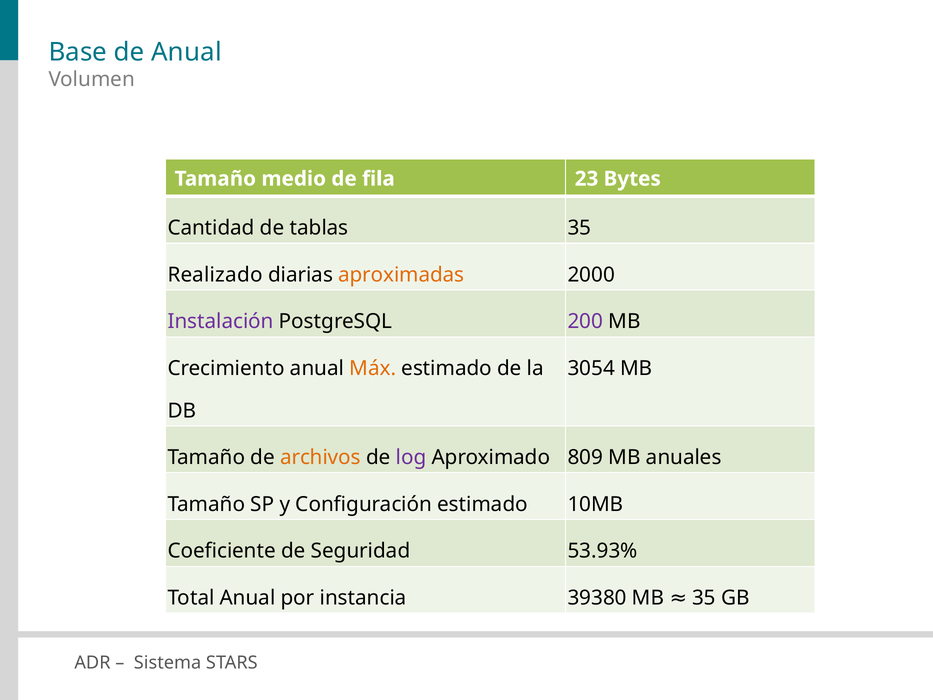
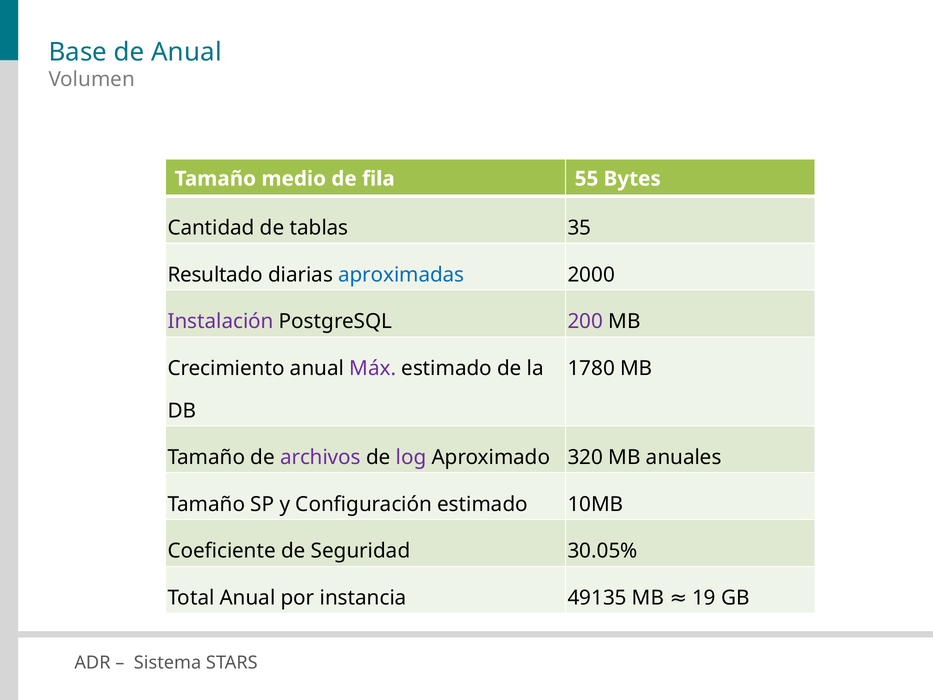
23: 23 -> 55
Realizado: Realizado -> Resultado
aproximadas colour: orange -> blue
Máx colour: orange -> purple
3054: 3054 -> 1780
archivos colour: orange -> purple
809: 809 -> 320
53.93%: 53.93% -> 30.05%
39380: 39380 -> 49135
MB 35: 35 -> 19
